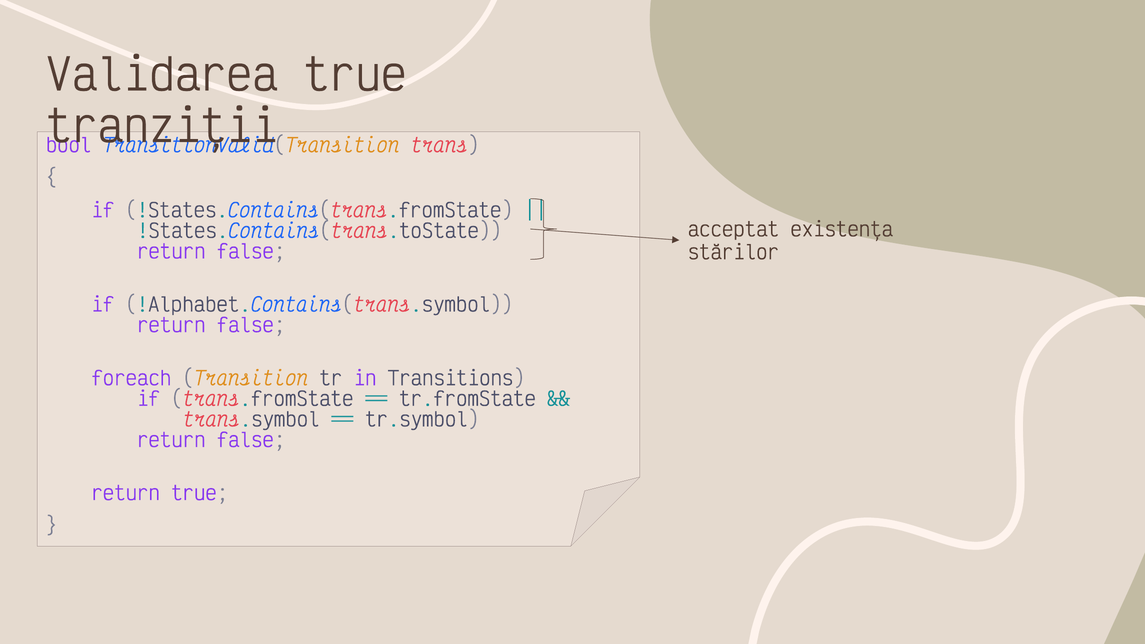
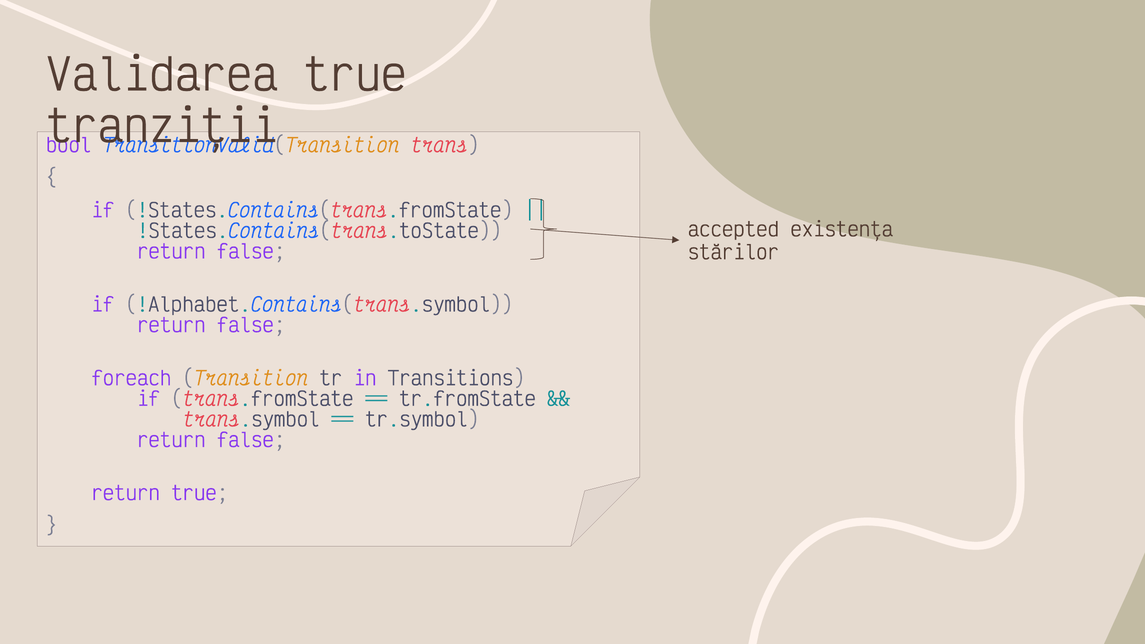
acceptat: acceptat -> accepted
